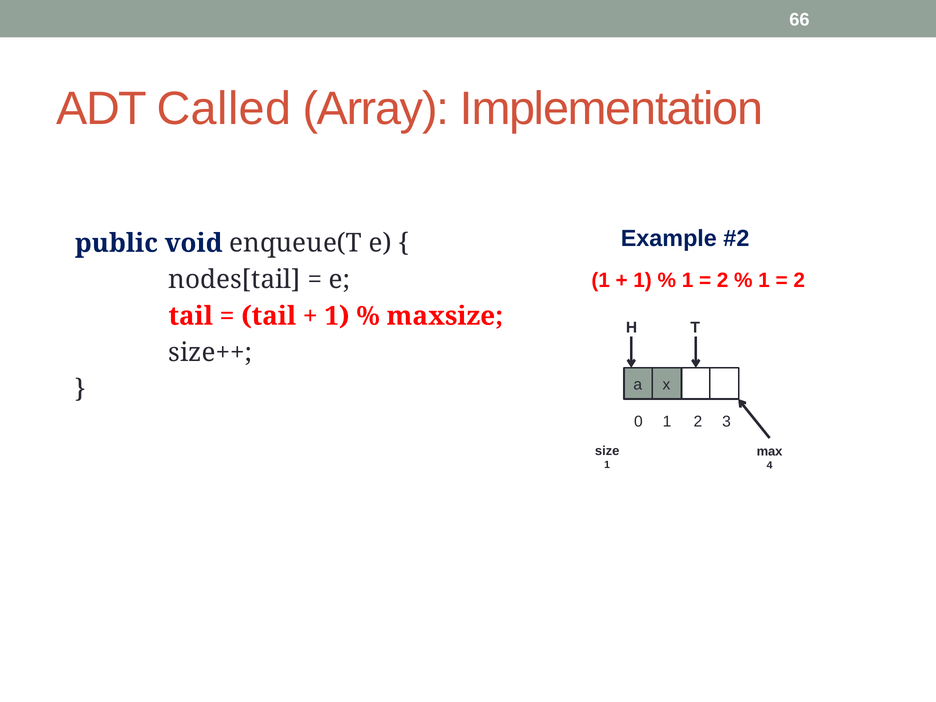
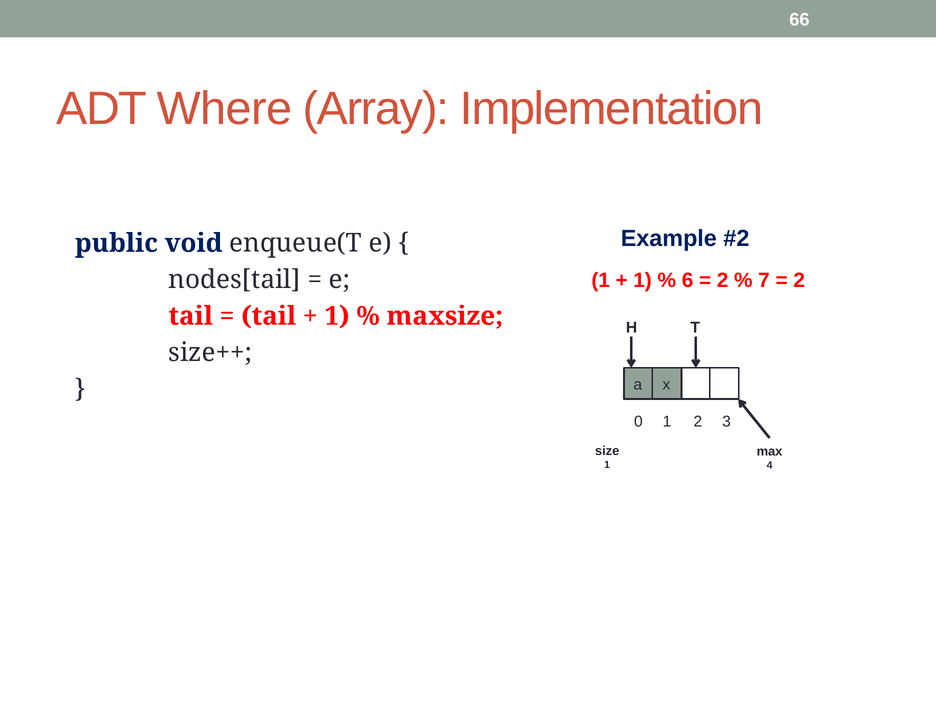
Called: Called -> Where
1 at (688, 280): 1 -> 6
1 at (764, 280): 1 -> 7
